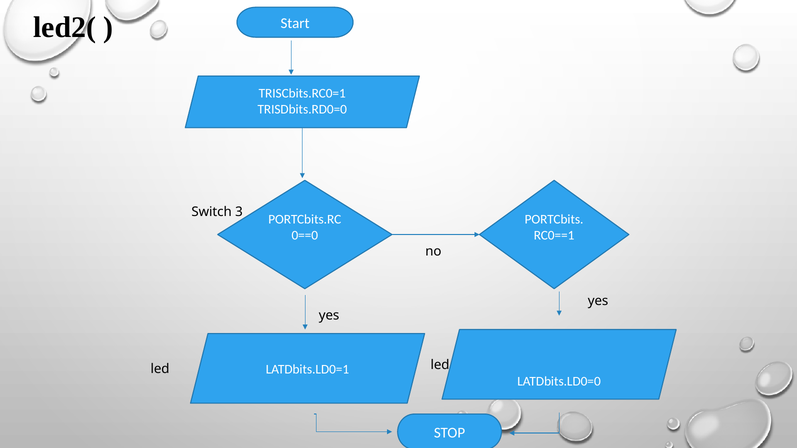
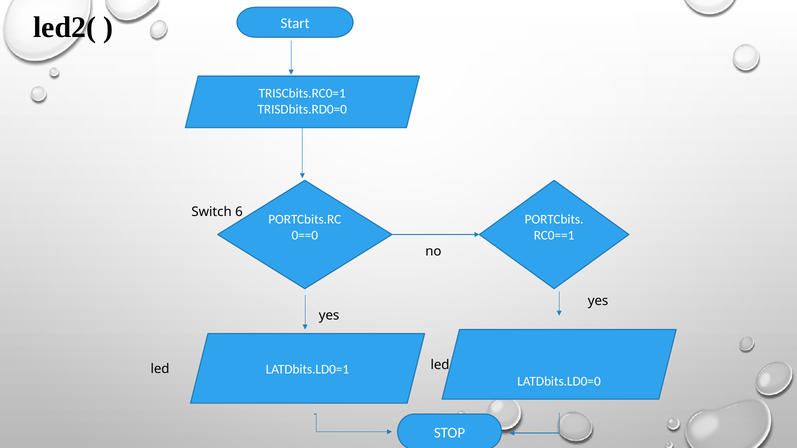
3: 3 -> 6
